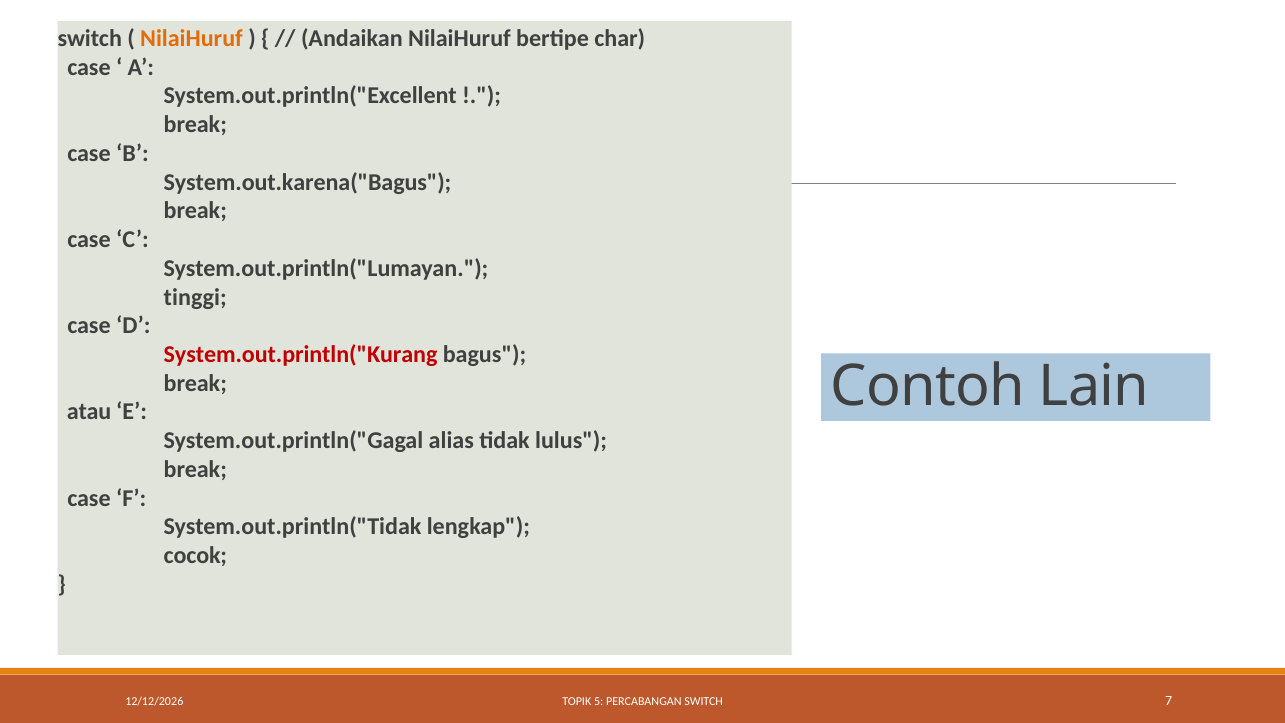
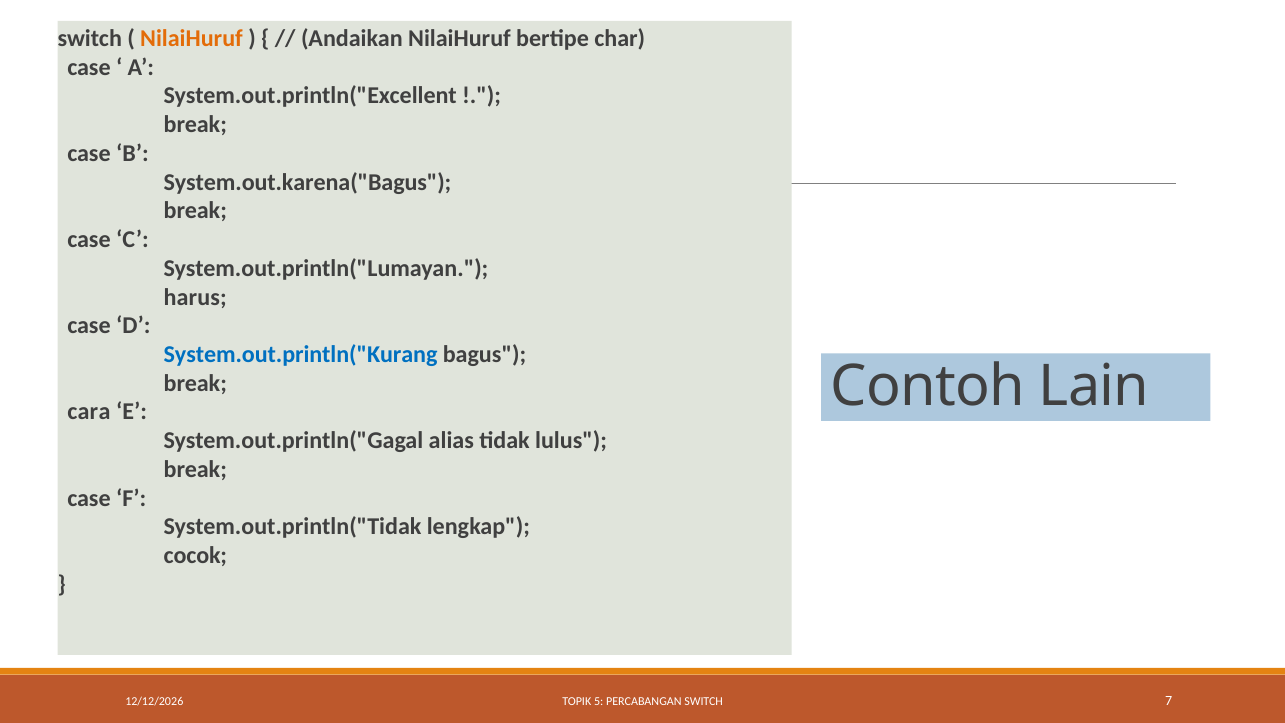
tinggi: tinggi -> harus
System.out.println("Kurang colour: red -> blue
atau: atau -> cara
